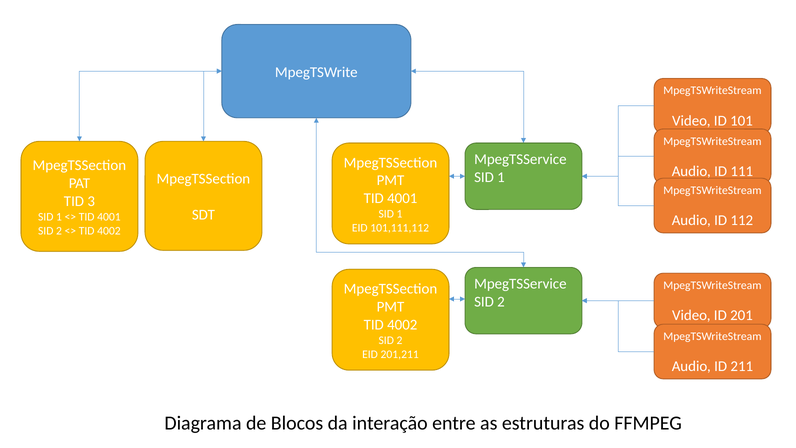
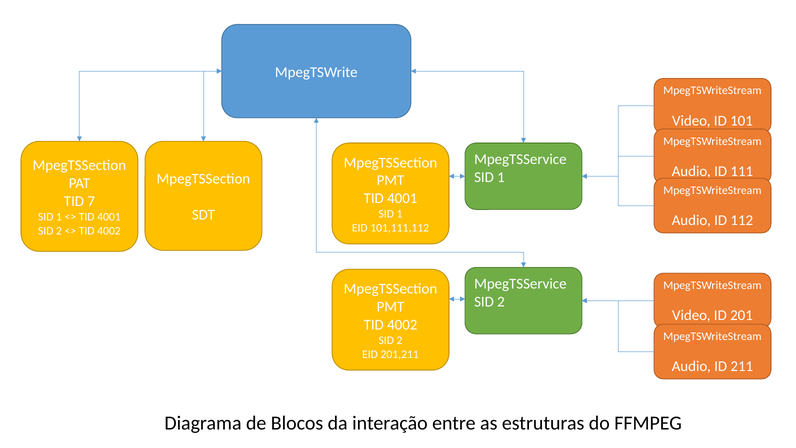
3: 3 -> 7
